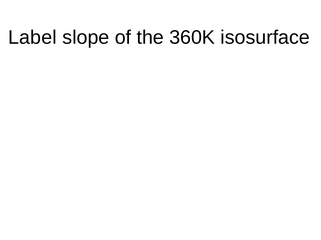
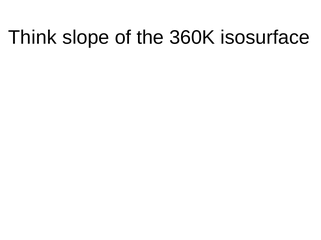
Label: Label -> Think
